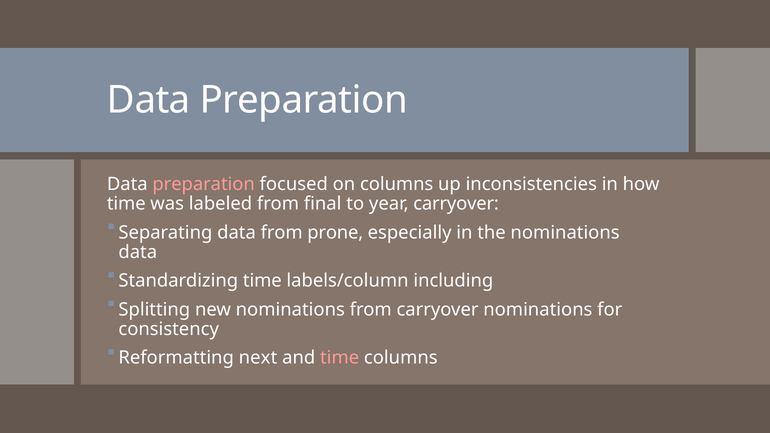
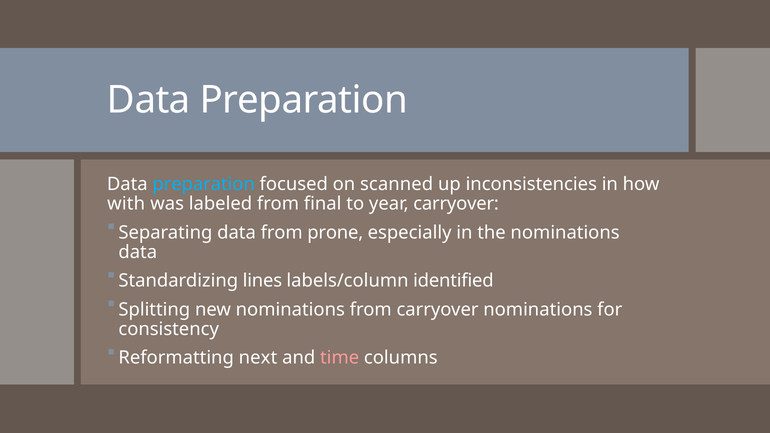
preparation at (204, 184) colour: pink -> light blue
on columns: columns -> scanned
time at (126, 204): time -> with
Standardizing time: time -> lines
including: including -> identified
